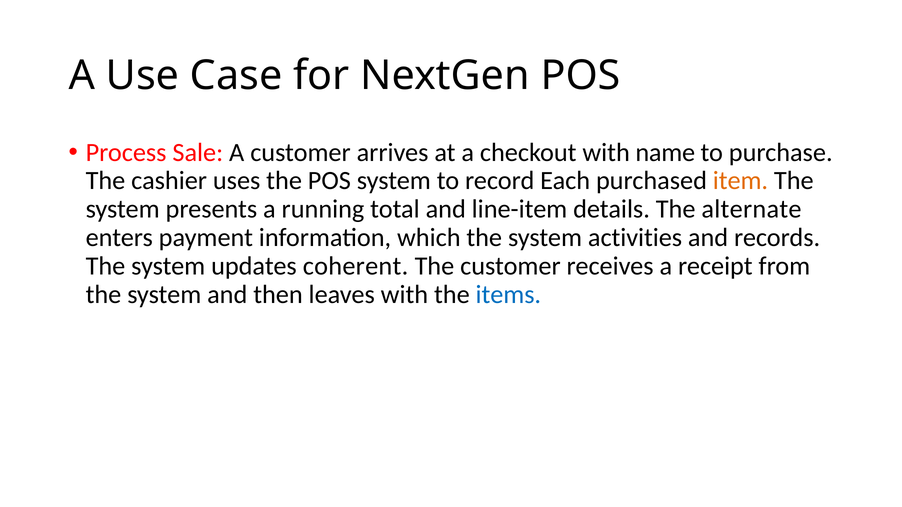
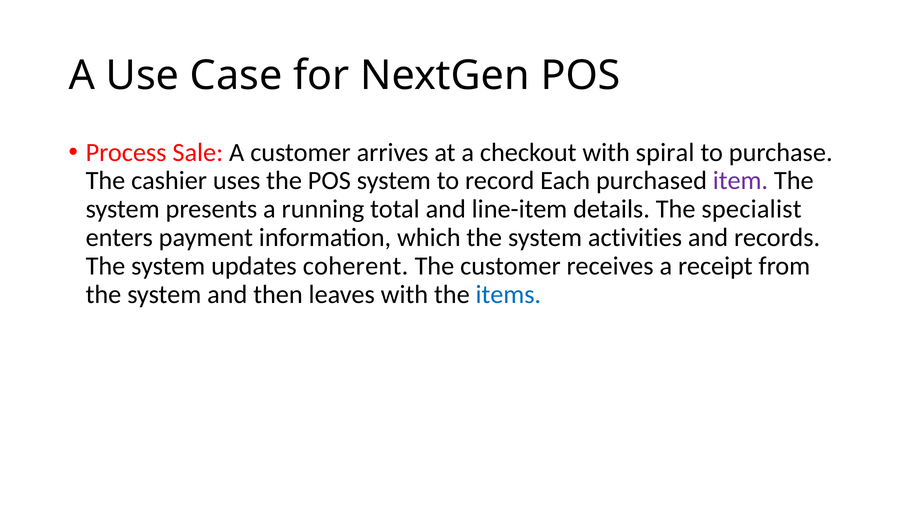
name: name -> spiral
item colour: orange -> purple
alternate: alternate -> specialist
